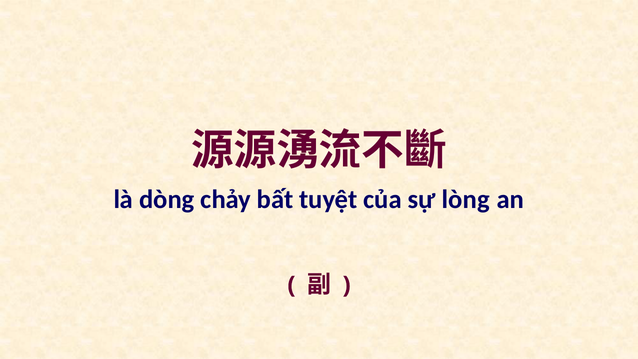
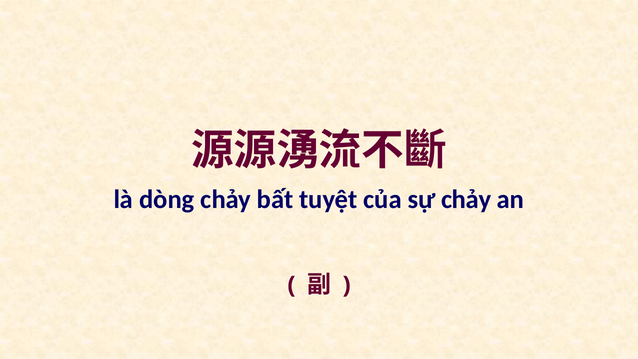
sự lòng: lòng -> chảy
